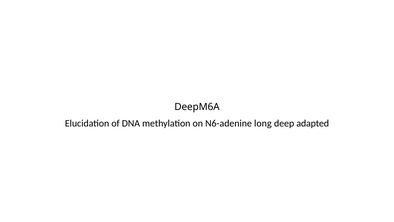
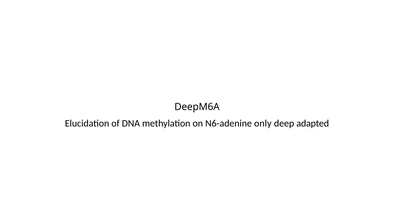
long: long -> only
